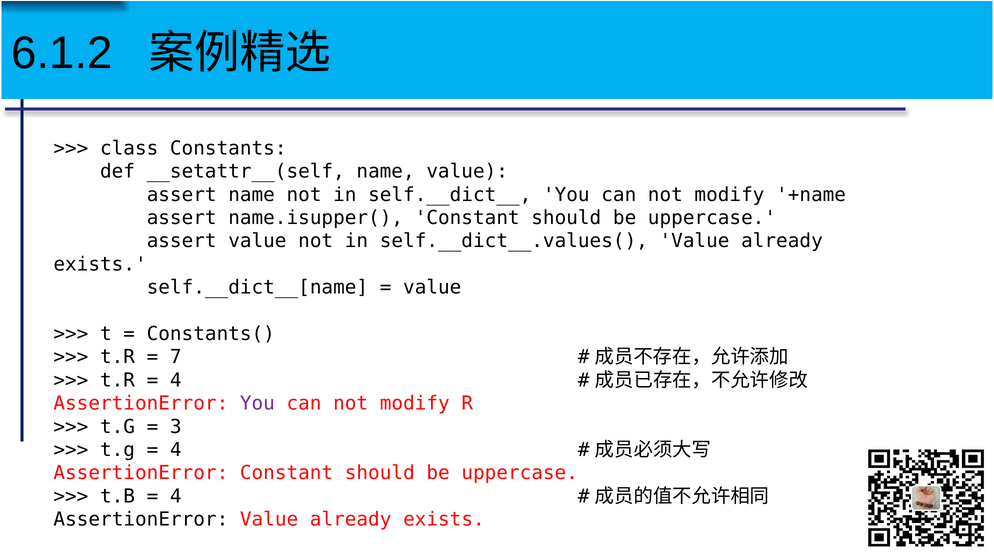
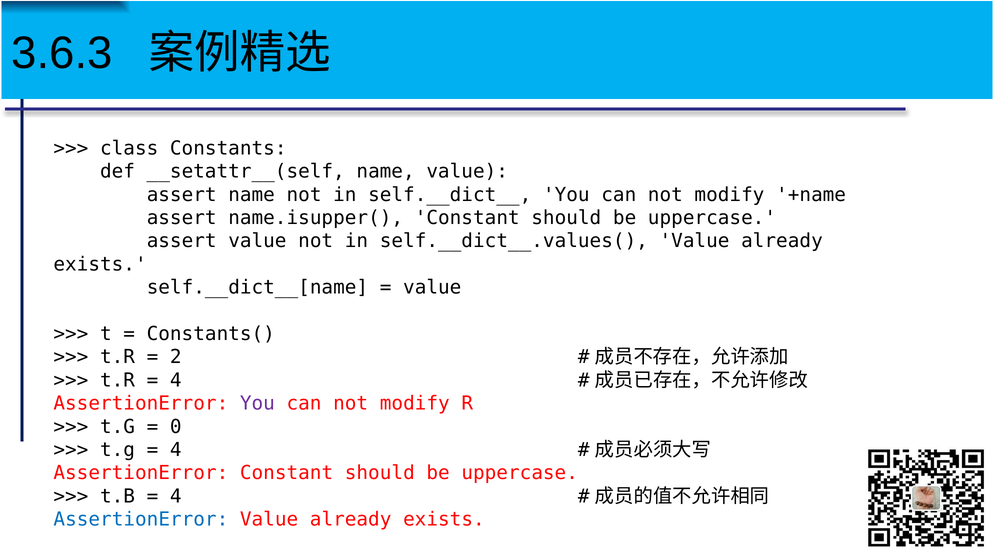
6.1.2: 6.1.2 -> 3.6.3
7: 7 -> 2
3: 3 -> 0
AssertionError at (141, 520) colour: black -> blue
